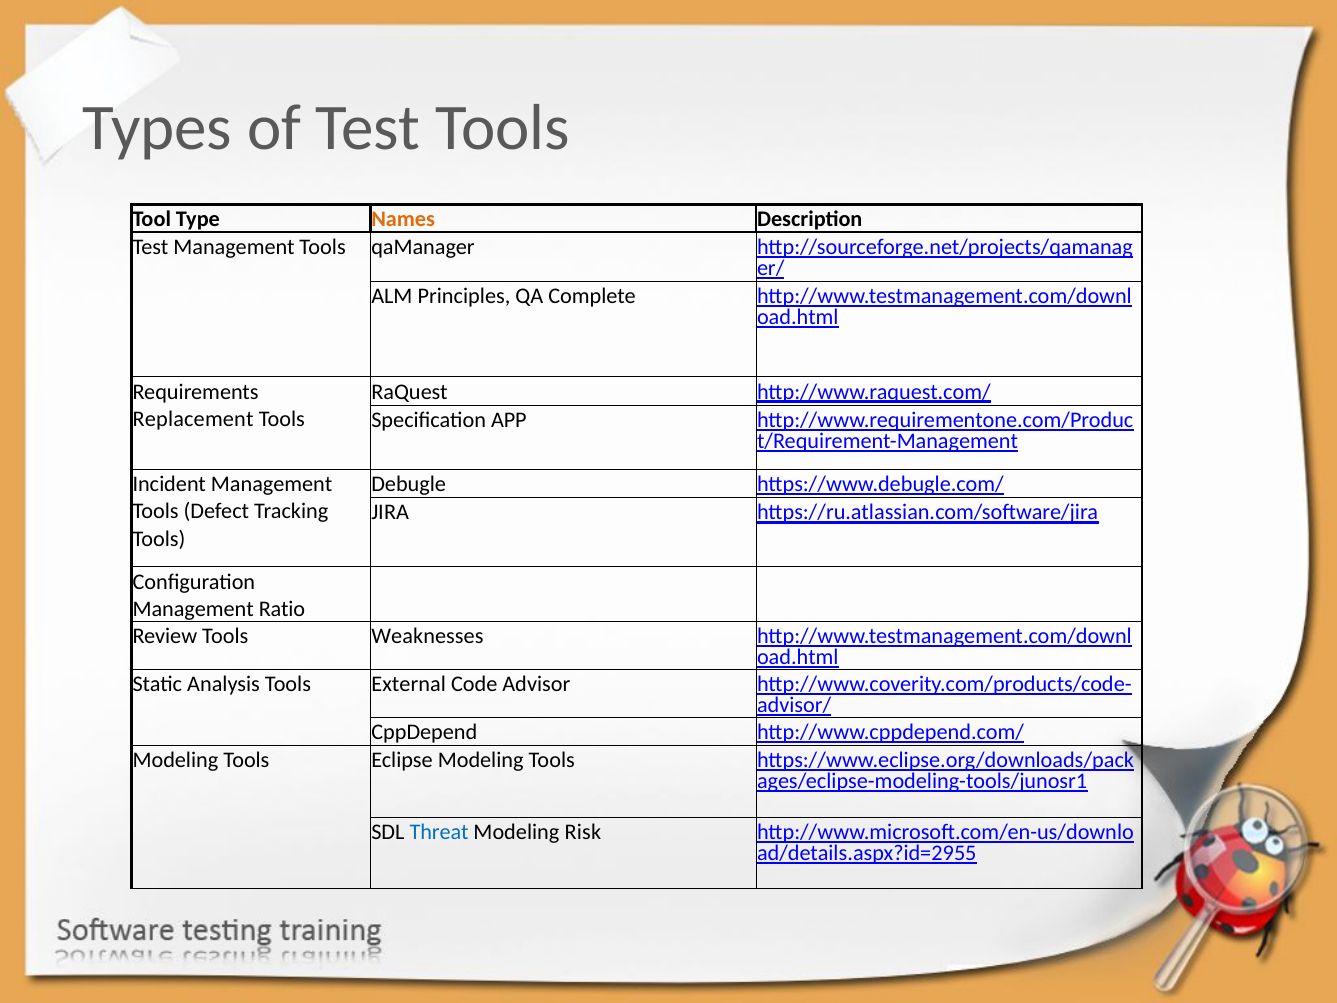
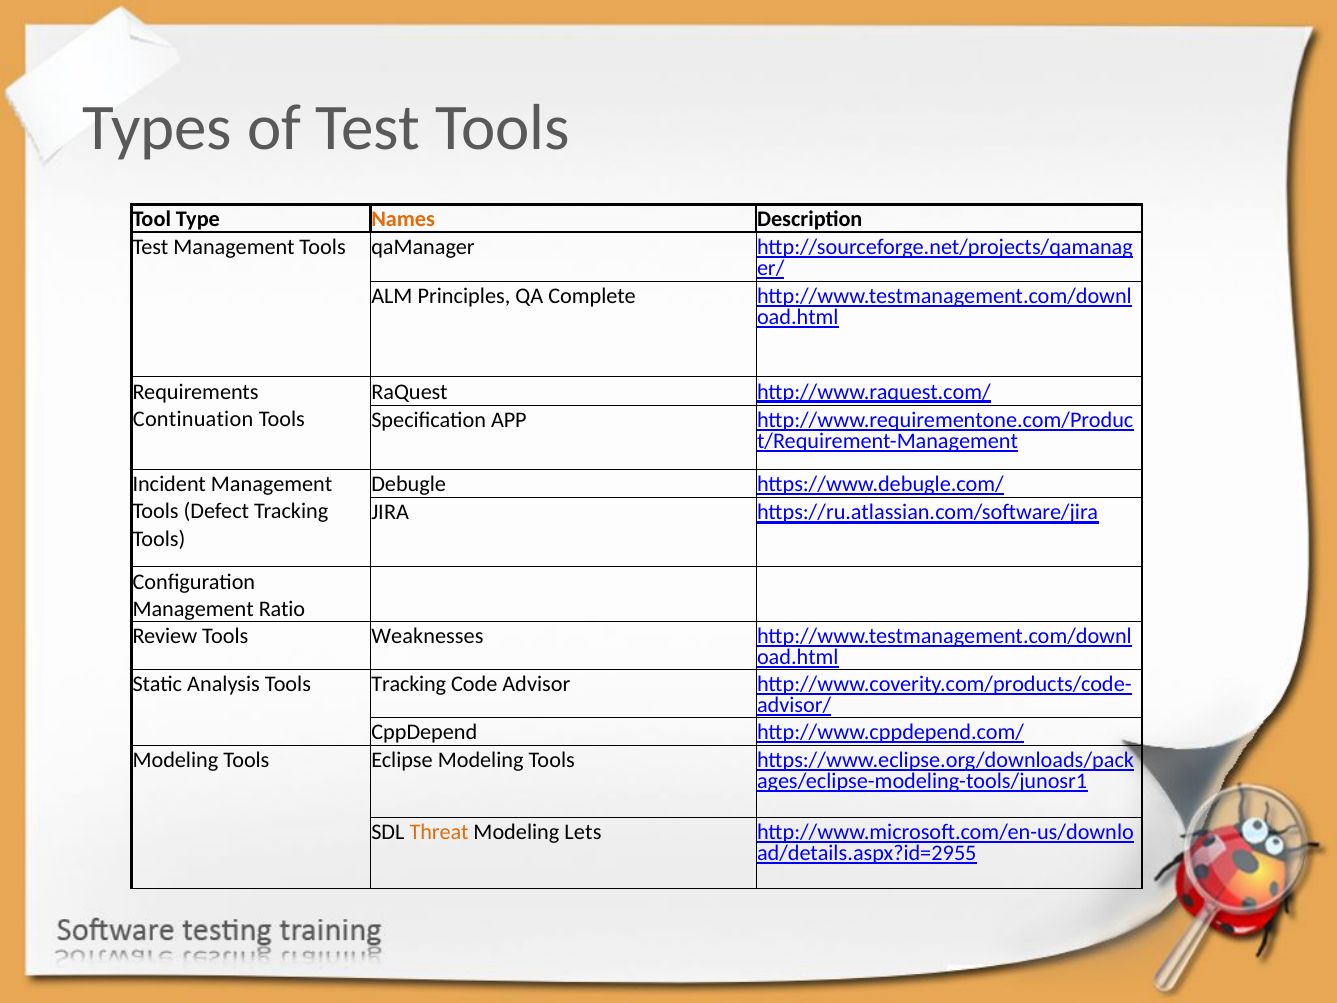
Replacement: Replacement -> Continuation
Tools External: External -> Tracking
Threat colour: blue -> orange
Risk: Risk -> Lets
